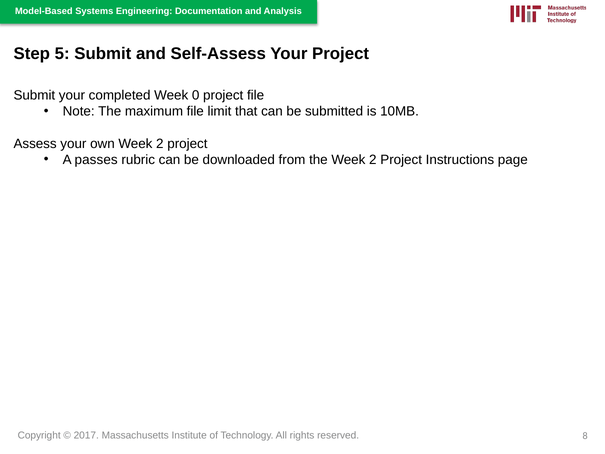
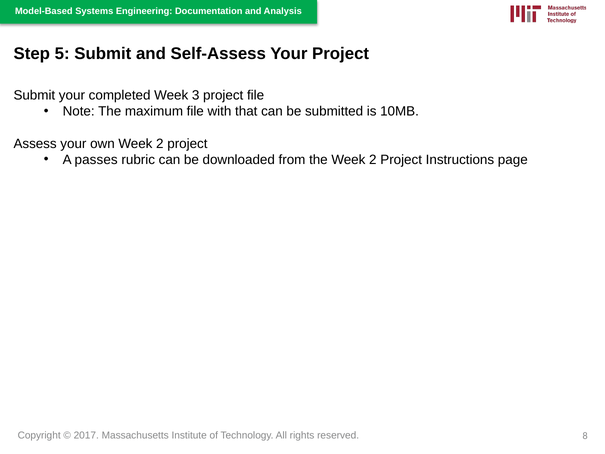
0: 0 -> 3
limit: limit -> with
